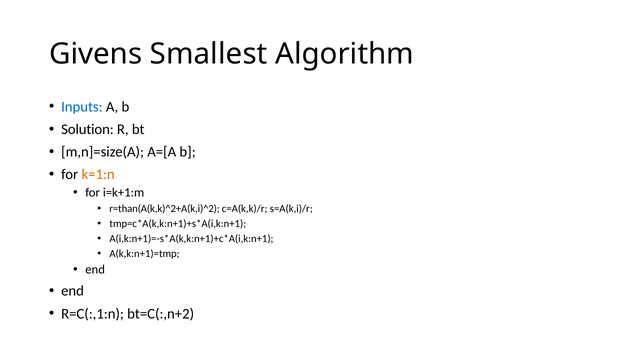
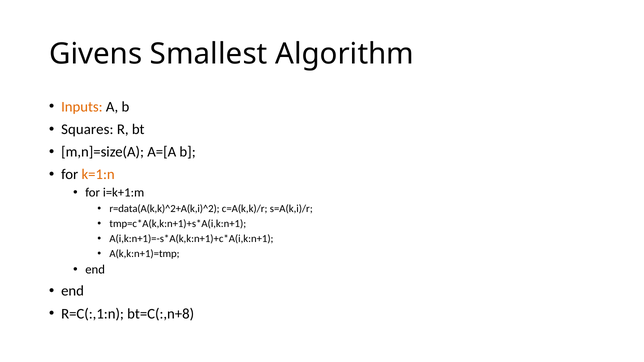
Inputs colour: blue -> orange
Solution: Solution -> Squares
r=than(A(k,k)^2+A(k,i)^2: r=than(A(k,k)^2+A(k,i)^2 -> r=data(A(k,k)^2+A(k,i)^2
bt=C(:,n+2: bt=C(:,n+2 -> bt=C(:,n+8
